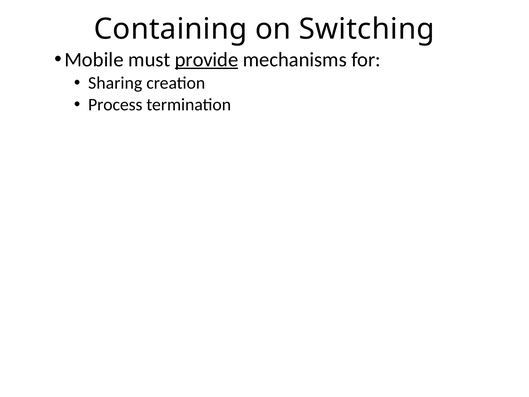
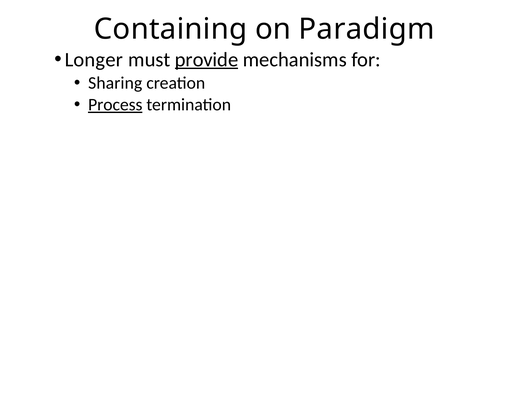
Switching: Switching -> Paradigm
Mobile: Mobile -> Longer
Process underline: none -> present
